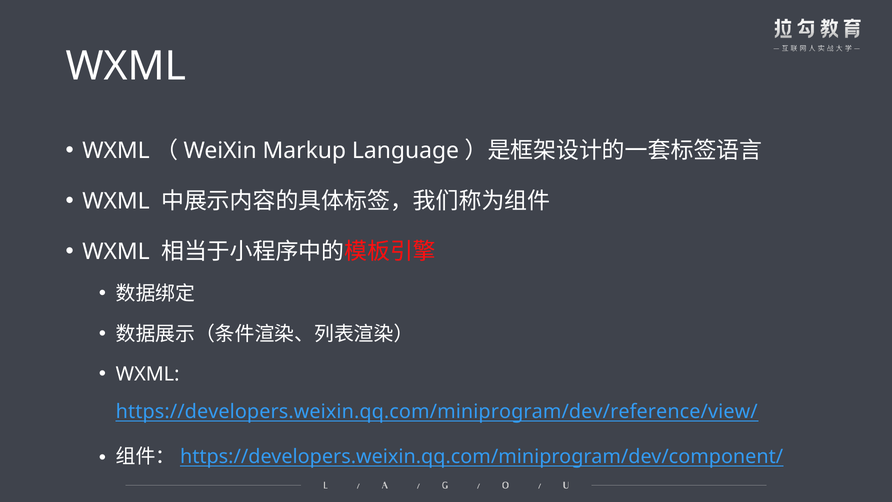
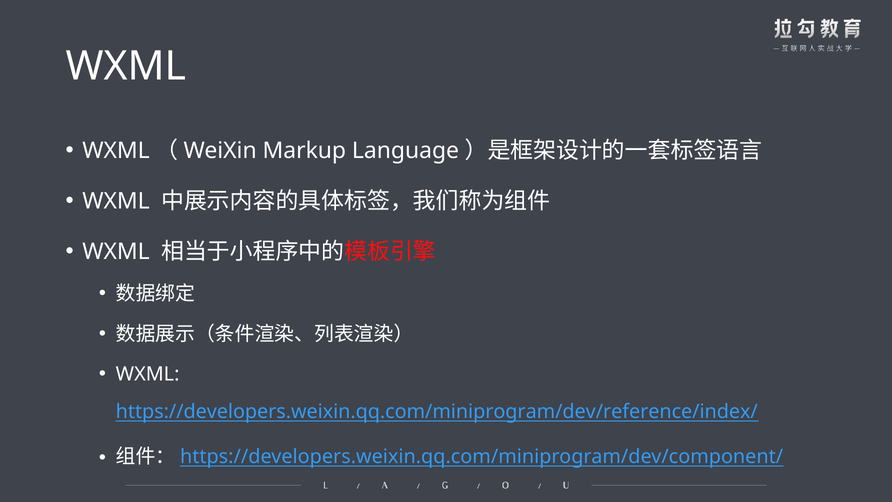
https://developers.weixin.qq.com/miniprogram/dev/reference/view/: https://developers.weixin.qq.com/miniprogram/dev/reference/view/ -> https://developers.weixin.qq.com/miniprogram/dev/reference/index/
